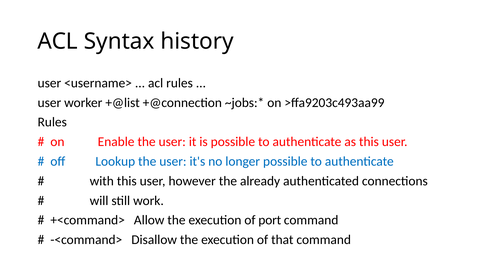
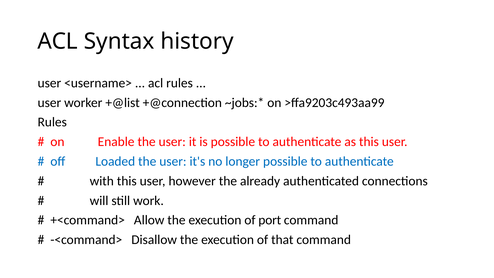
Lookup: Lookup -> Loaded
